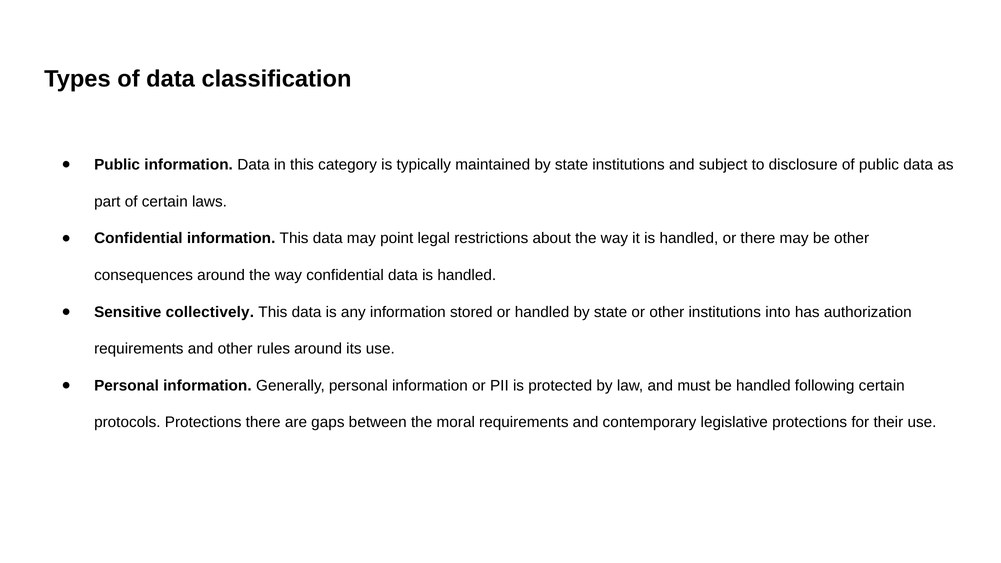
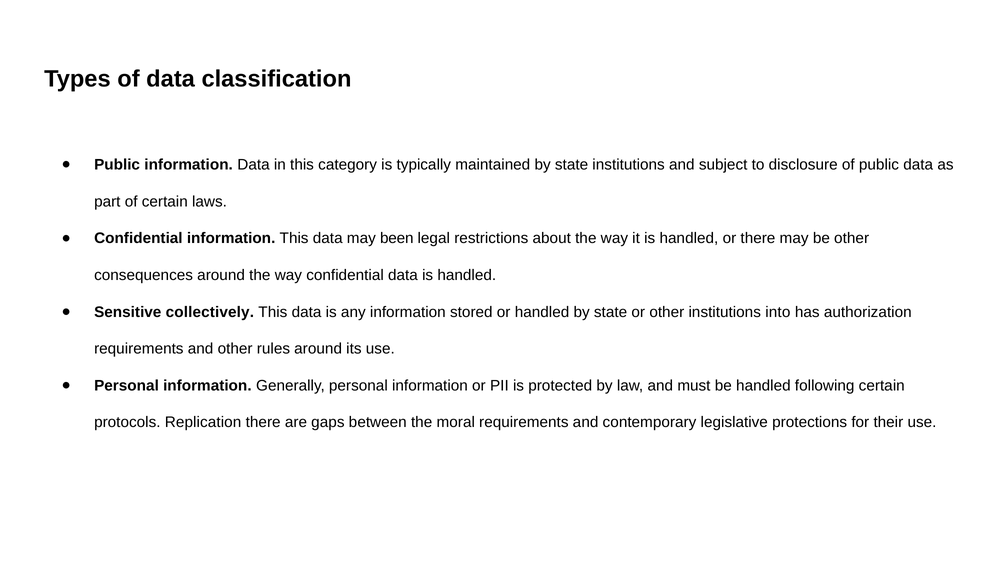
point: point -> been
protocols Protections: Protections -> Replication
